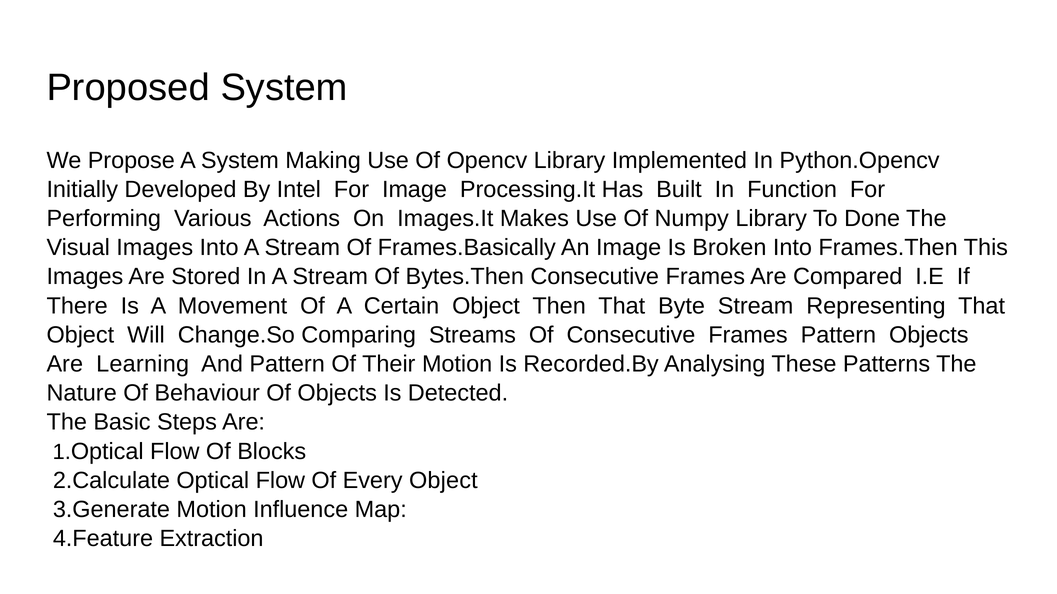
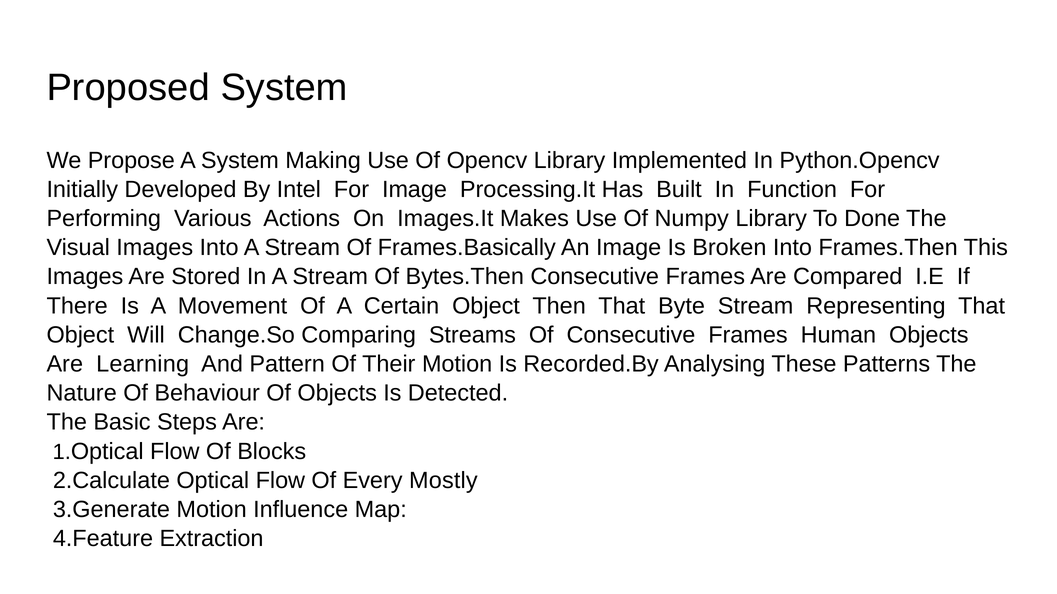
Frames Pattern: Pattern -> Human
Every Object: Object -> Mostly
